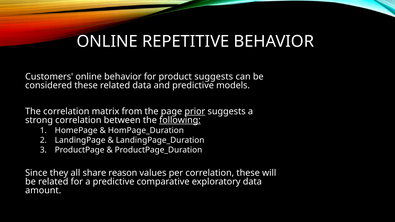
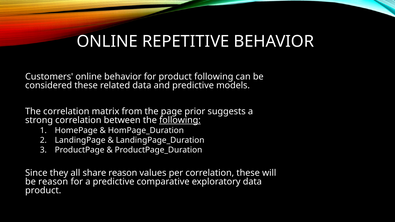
product suggests: suggests -> following
prior underline: present -> none
be related: related -> reason
amount at (43, 191): amount -> product
